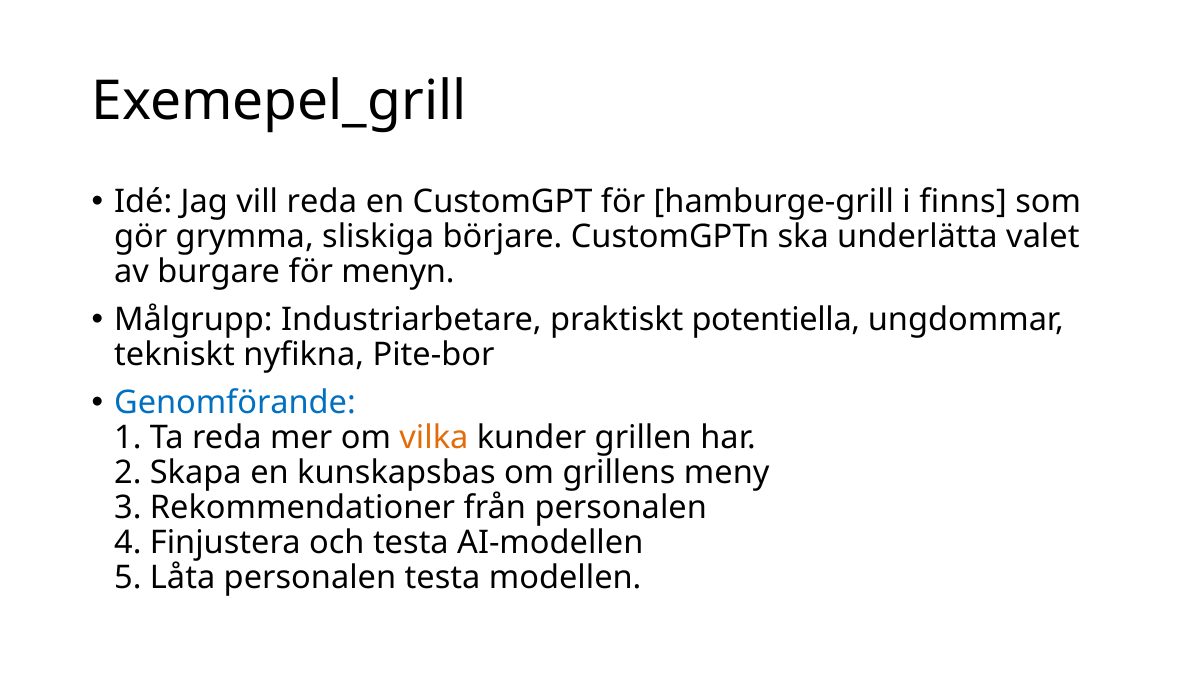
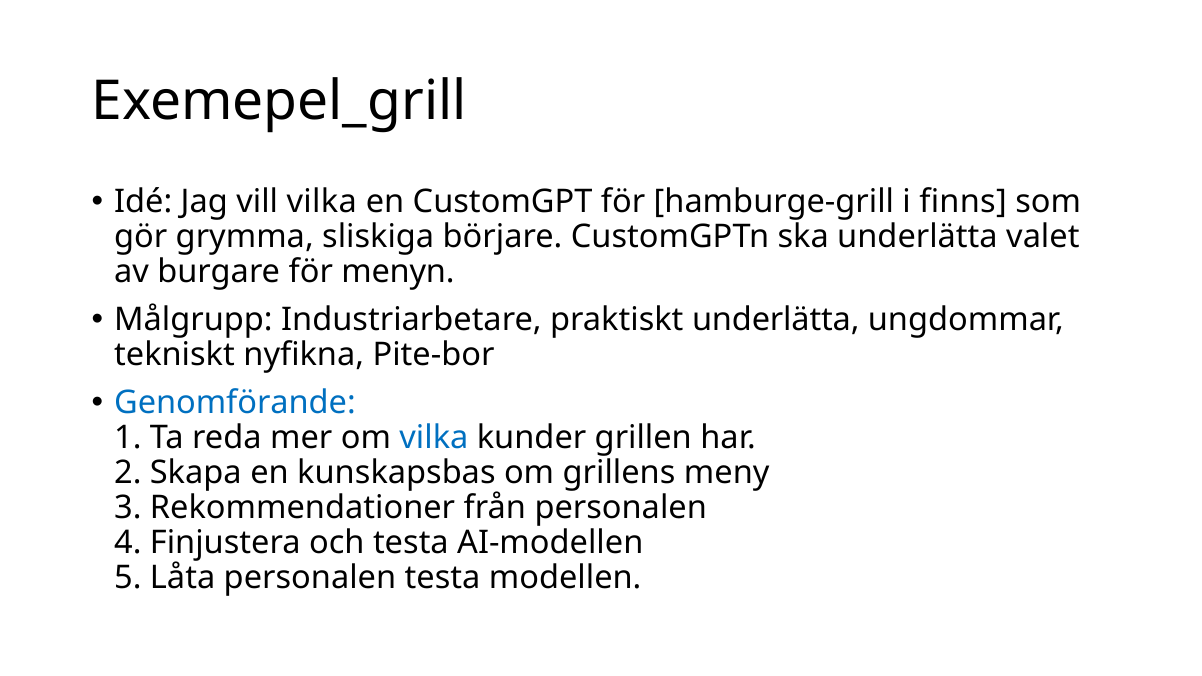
vill reda: reda -> vilka
praktiskt potentiella: potentiella -> underlätta
vilka at (434, 438) colour: orange -> blue
